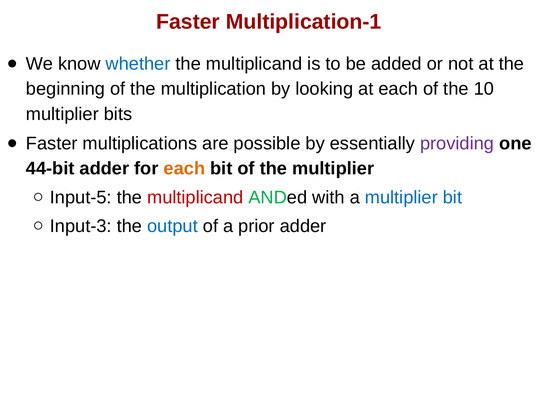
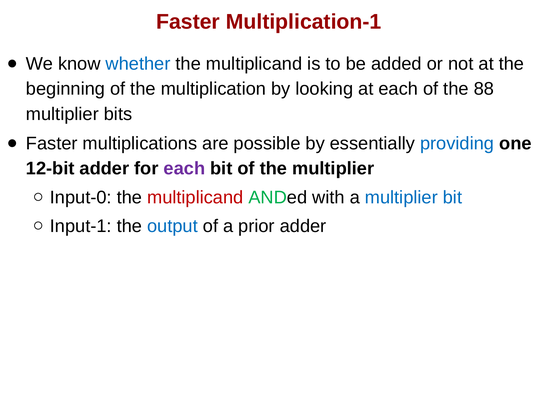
10: 10 -> 88
providing colour: purple -> blue
44-bit: 44-bit -> 12-bit
each at (184, 169) colour: orange -> purple
Input-5: Input-5 -> Input-0
Input-3: Input-3 -> Input-1
